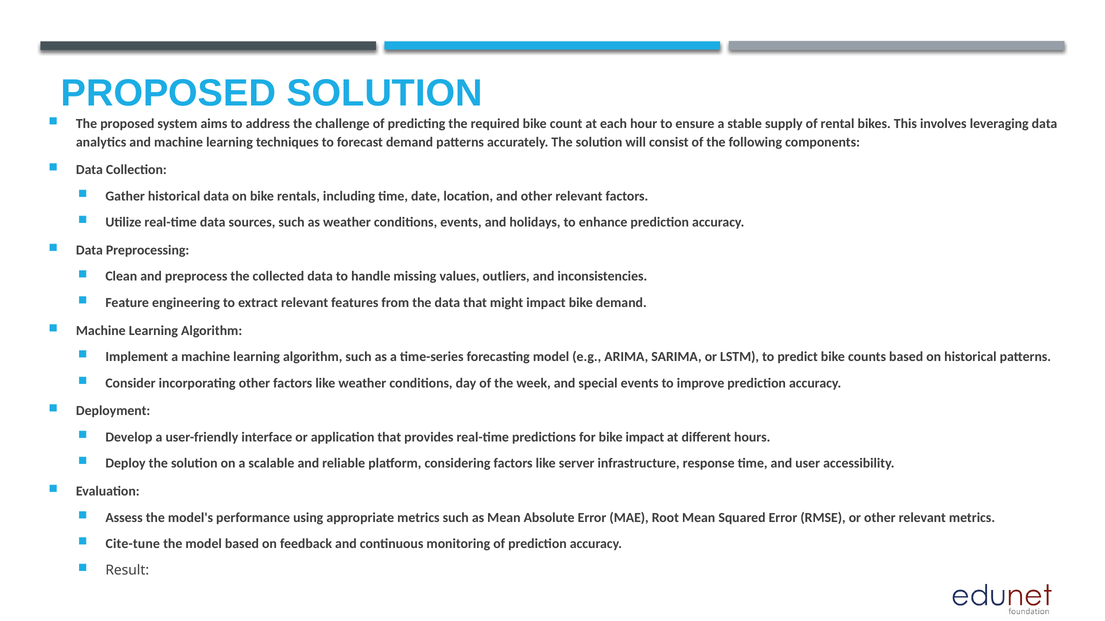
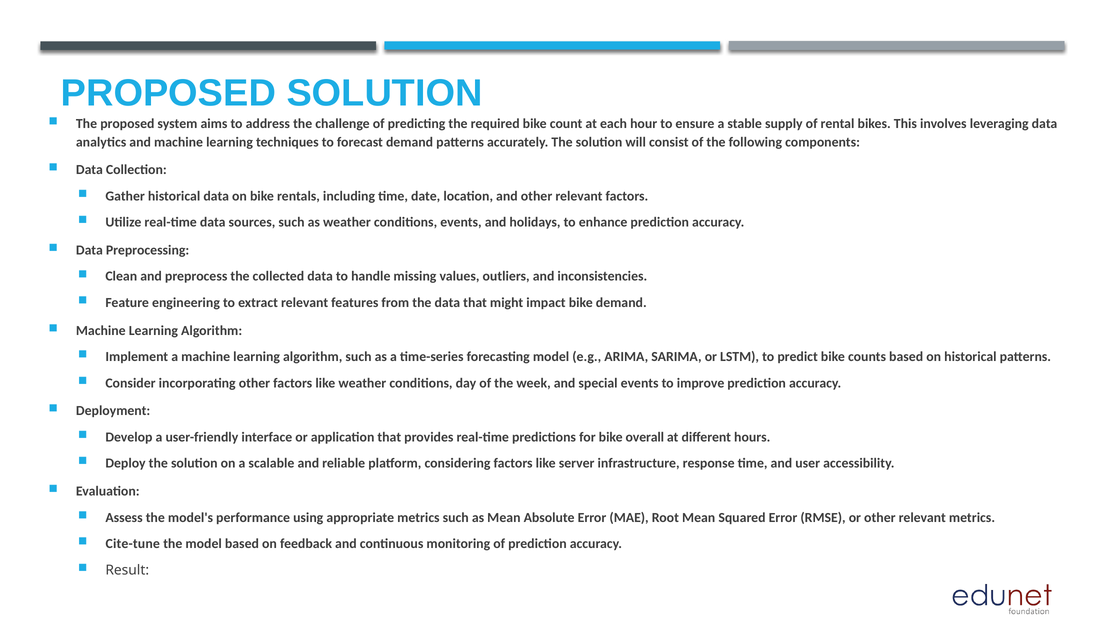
bike impact: impact -> overall
